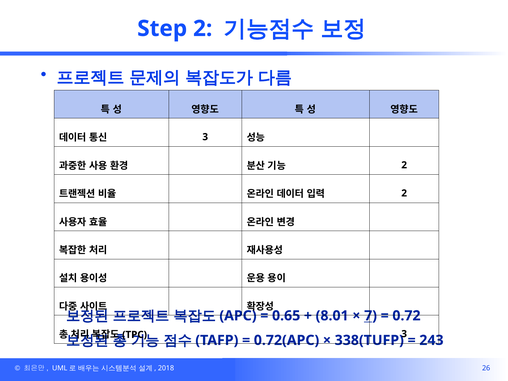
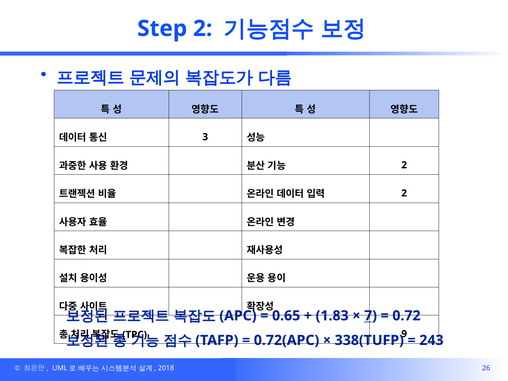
8.01: 8.01 -> 1.83
3 at (404, 334): 3 -> 9
